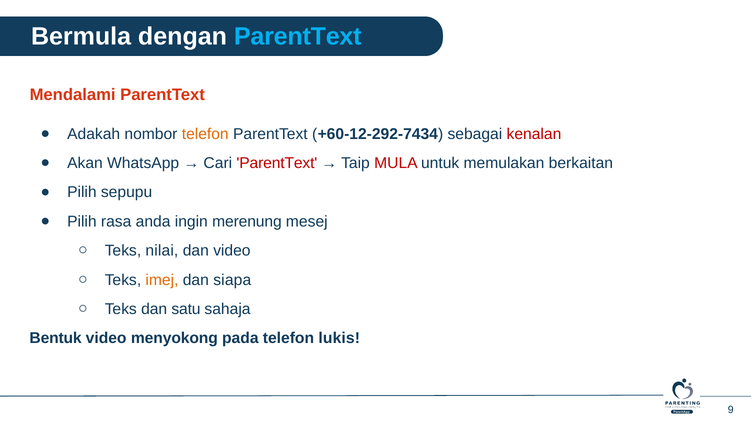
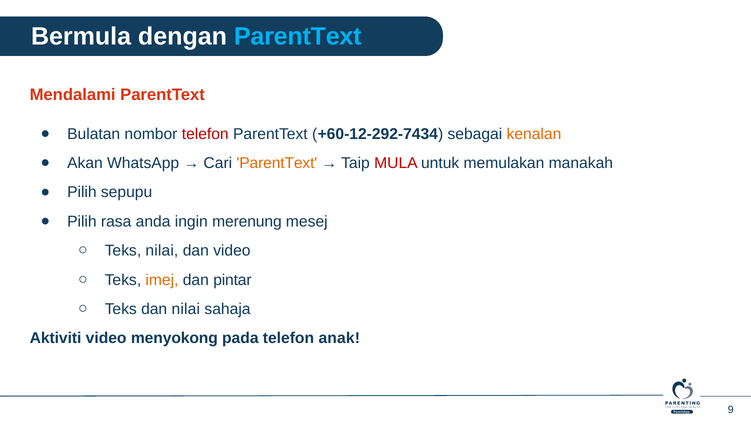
Adakah: Adakah -> Bulatan
telefon at (205, 134) colour: orange -> red
kenalan colour: red -> orange
ParentText at (277, 163) colour: red -> orange
berkaitan: berkaitan -> manakah
siapa: siapa -> pintar
dan satu: satu -> nilai
Bentuk: Bentuk -> Aktiviti
lukis: lukis -> anak
